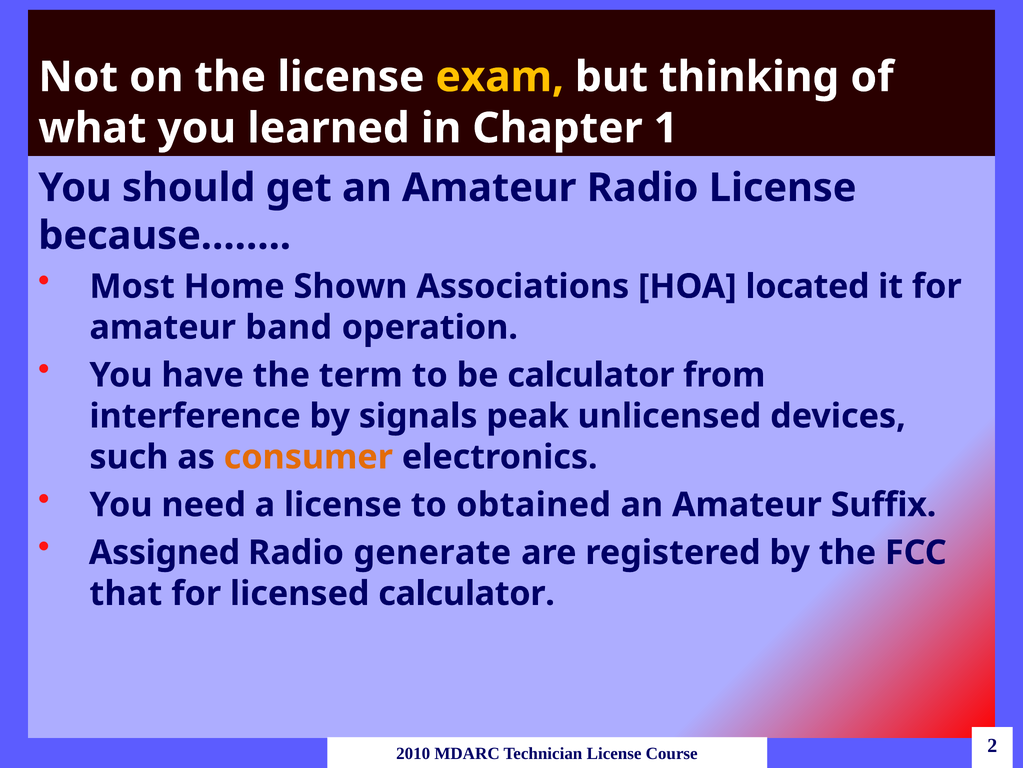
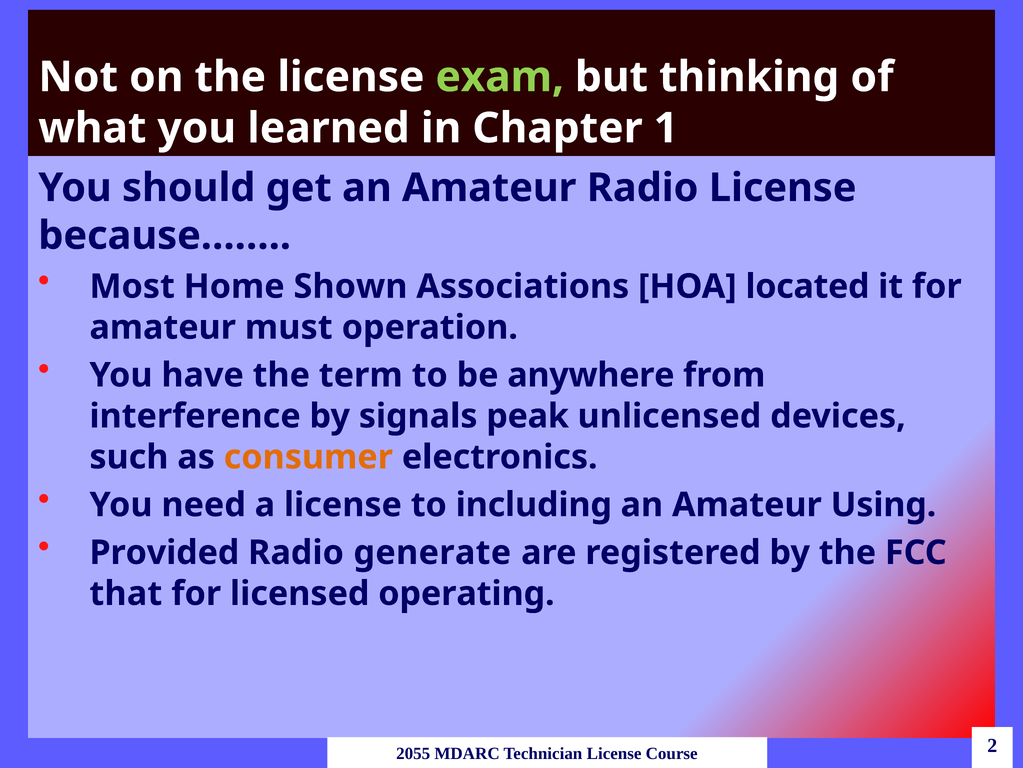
exam colour: yellow -> light green
band: band -> must
be calculator: calculator -> anywhere
obtained: obtained -> including
Suffix: Suffix -> Using
Assigned: Assigned -> Provided
licensed calculator: calculator -> operating
2010: 2010 -> 2055
